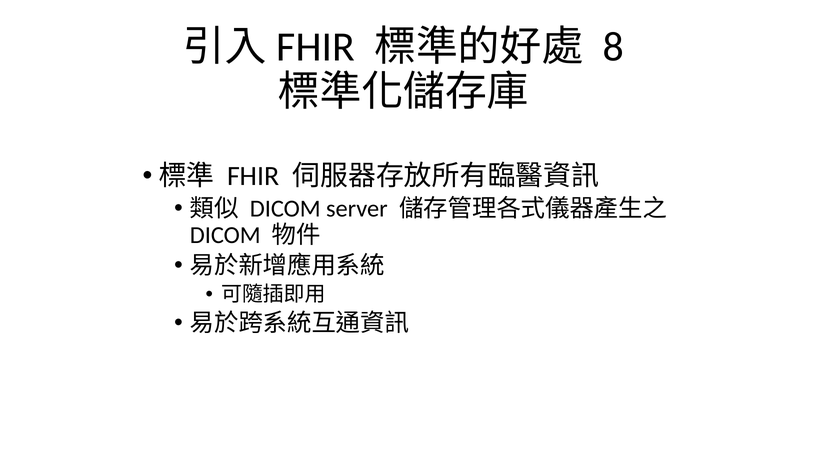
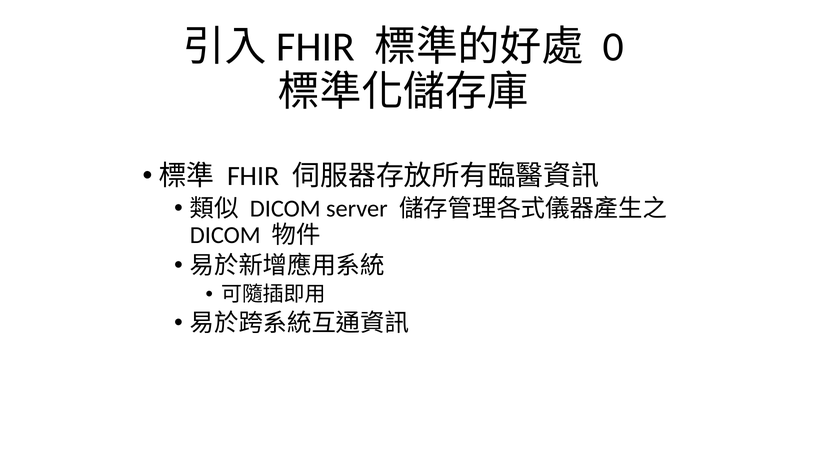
8: 8 -> 0
